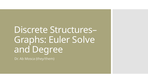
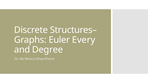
Solve: Solve -> Every
